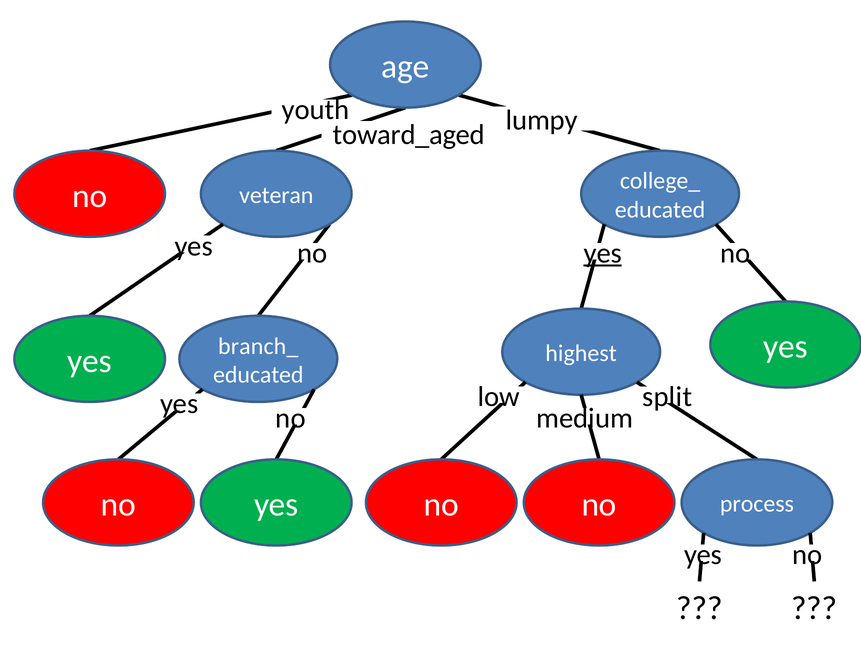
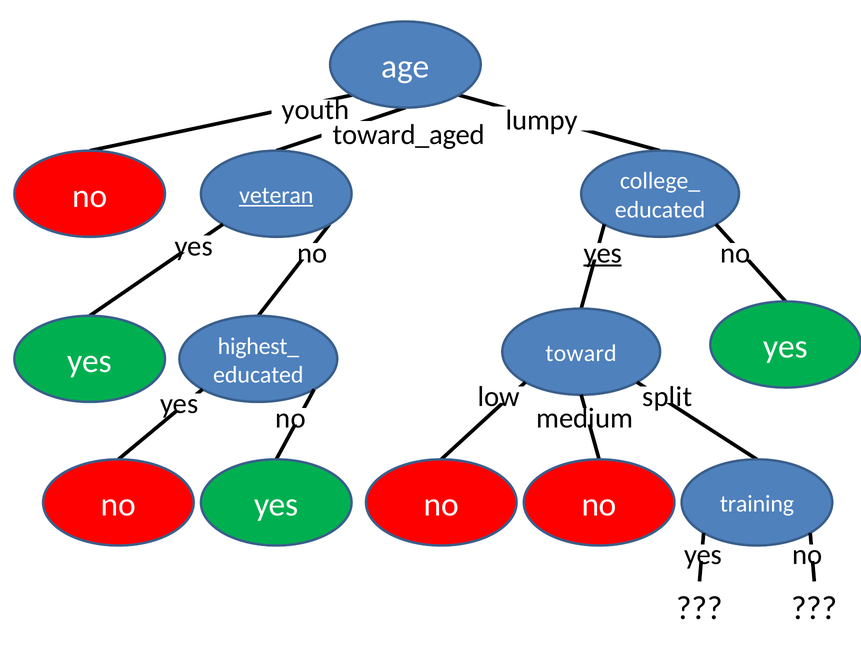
veteran underline: none -> present
branch_: branch_ -> highest_
highest: highest -> toward
process: process -> training
